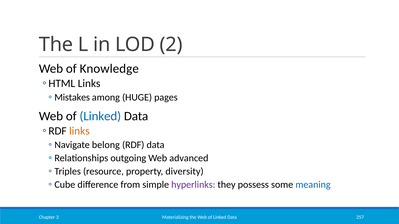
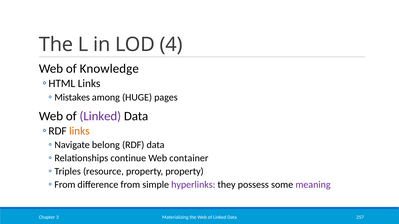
2: 2 -> 4
Linked at (100, 116) colour: blue -> purple
outgoing: outgoing -> continue
advanced: advanced -> container
property diversity: diversity -> property
Cube at (65, 185): Cube -> From
meaning colour: blue -> purple
